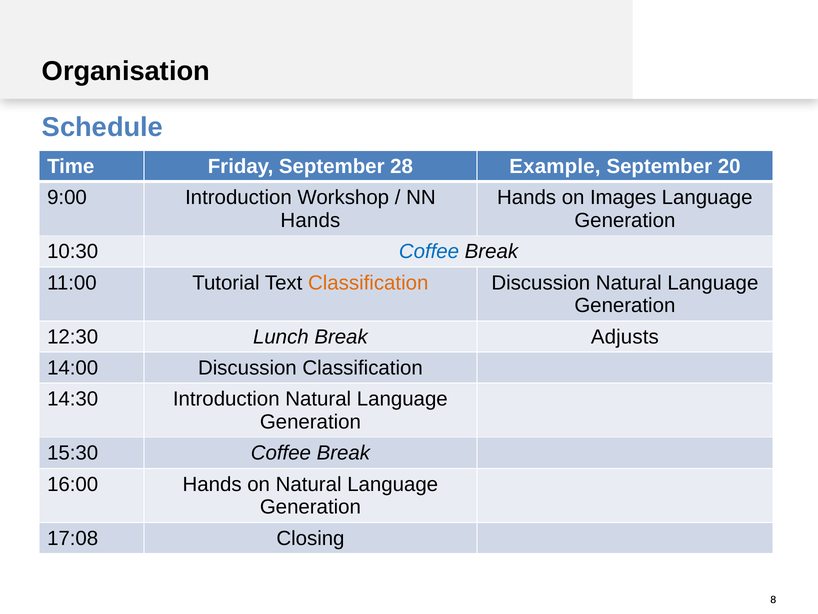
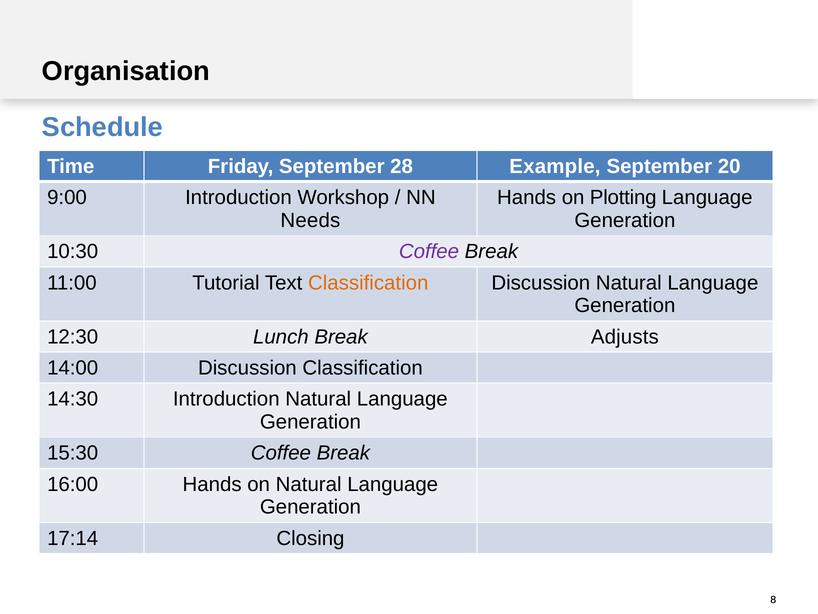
Images: Images -> Plotting
Hands at (310, 220): Hands -> Needs
Coffee at (429, 251) colour: blue -> purple
17:08: 17:08 -> 17:14
